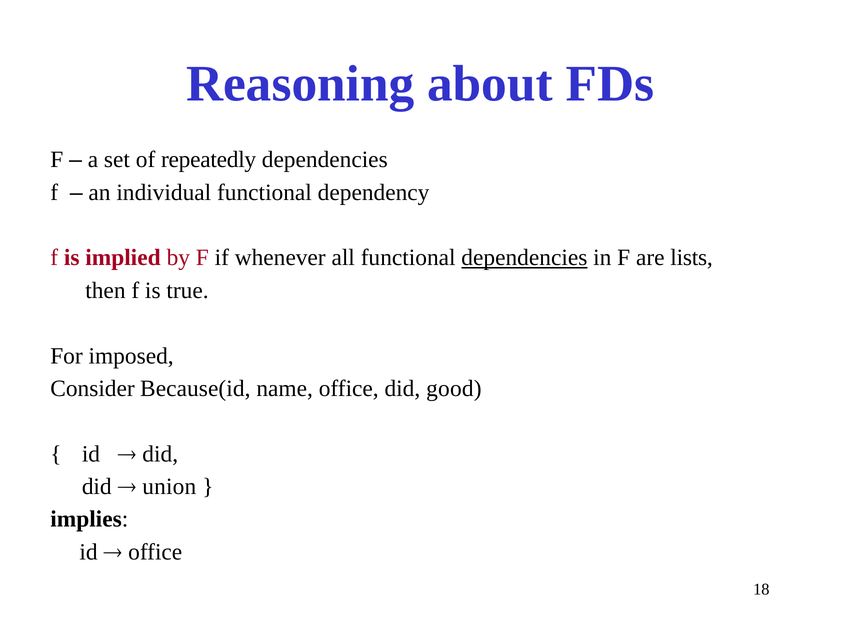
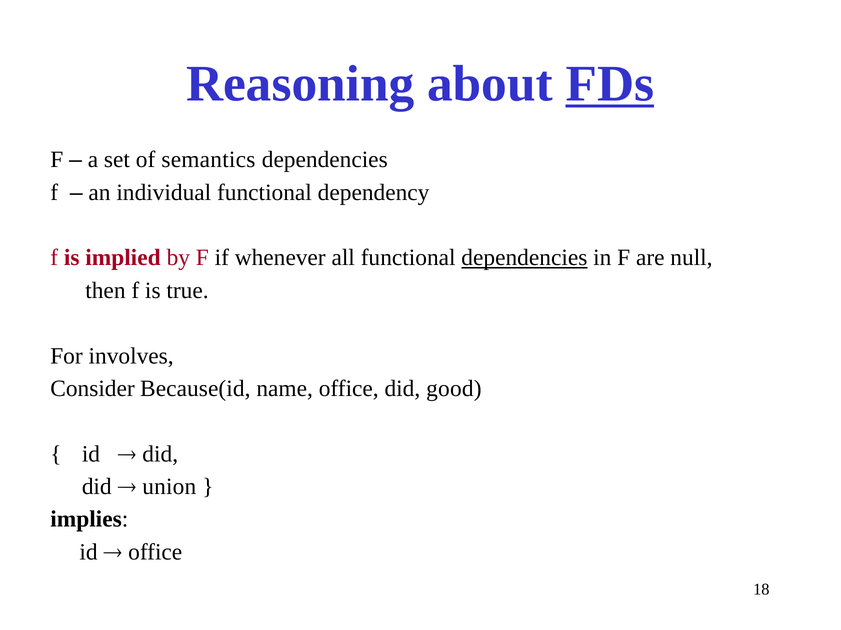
FDs underline: none -> present
repeatedly: repeatedly -> semantics
lists: lists -> null
imposed: imposed -> involves
